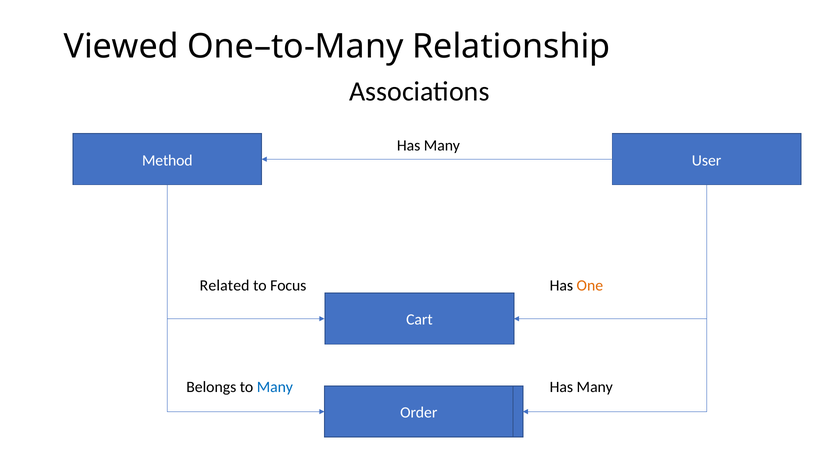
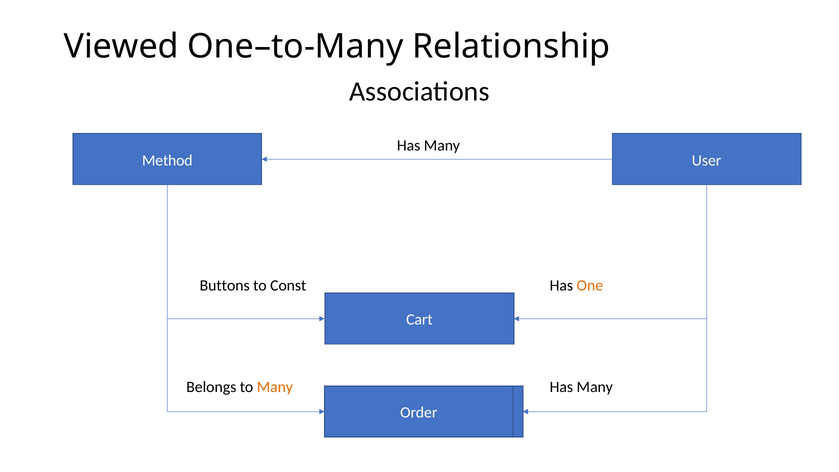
Related: Related -> Buttons
Focus: Focus -> Const
Many at (275, 387) colour: blue -> orange
